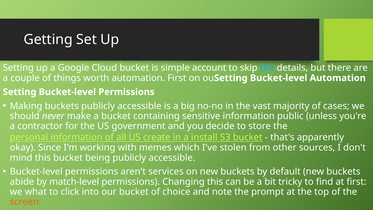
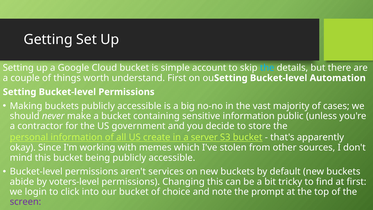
worth automation: automation -> understand
install: install -> server
match-level: match-level -> voters-level
what: what -> login
screen colour: orange -> purple
